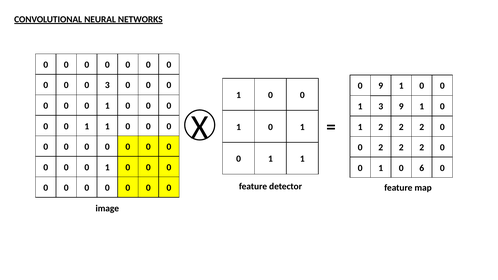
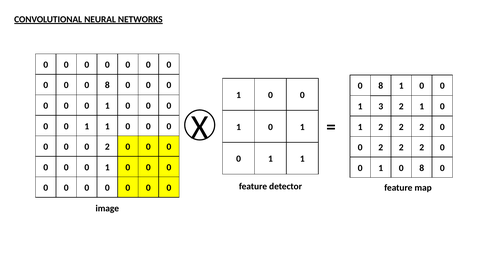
0 0 3: 3 -> 8
9 at (381, 86): 9 -> 8
9 at (401, 106): 9 -> 2
0 at (107, 147): 0 -> 2
1 0 6: 6 -> 8
